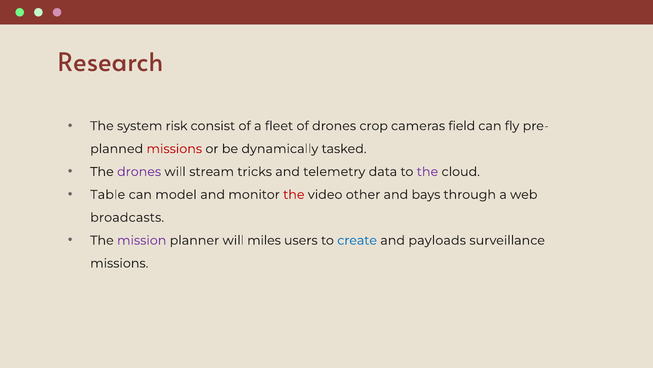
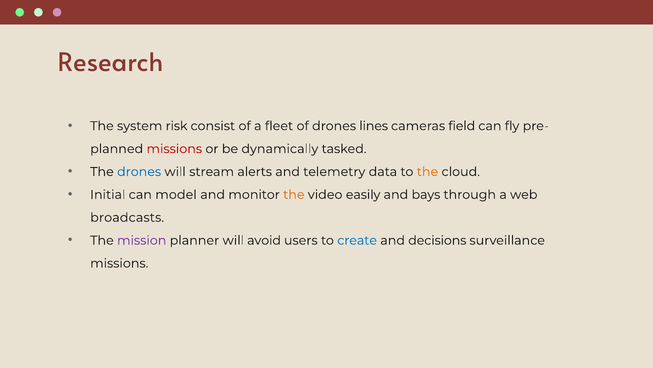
crop: crop -> lines
drones at (139, 171) colour: purple -> blue
tricks: tricks -> alerts
the at (427, 171) colour: purple -> orange
Table: Table -> Initial
the at (294, 194) colour: red -> orange
other: other -> easily
miles: miles -> avoid
payloads: payloads -> decisions
